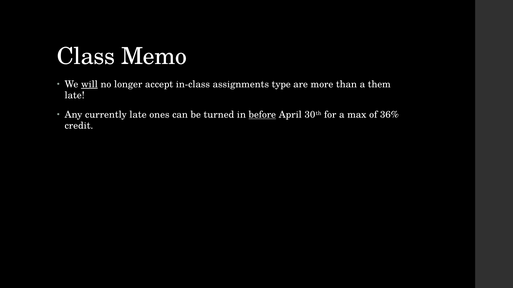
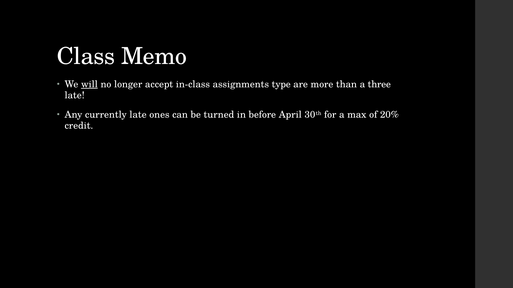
them: them -> three
before underline: present -> none
36%: 36% -> 20%
